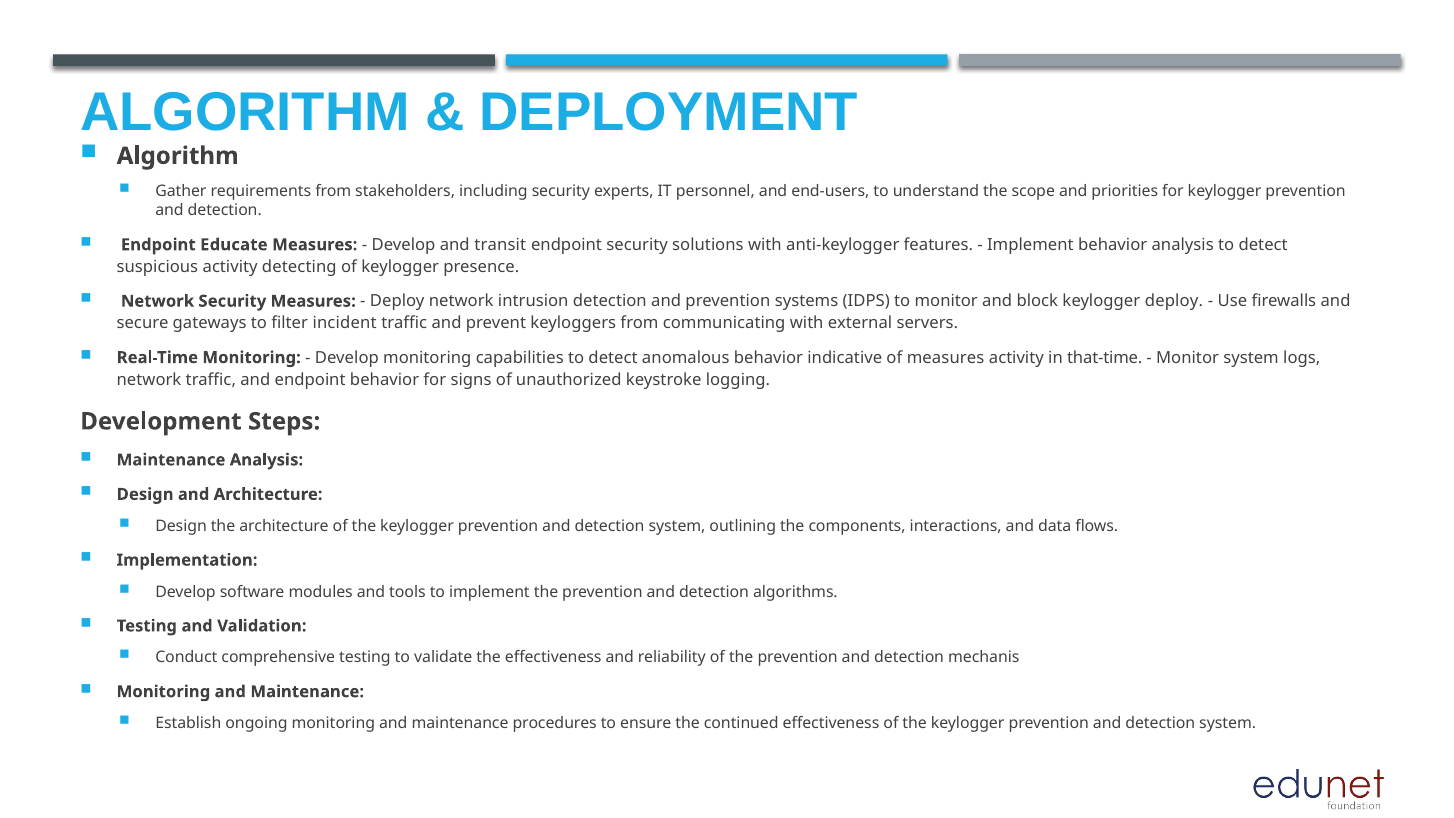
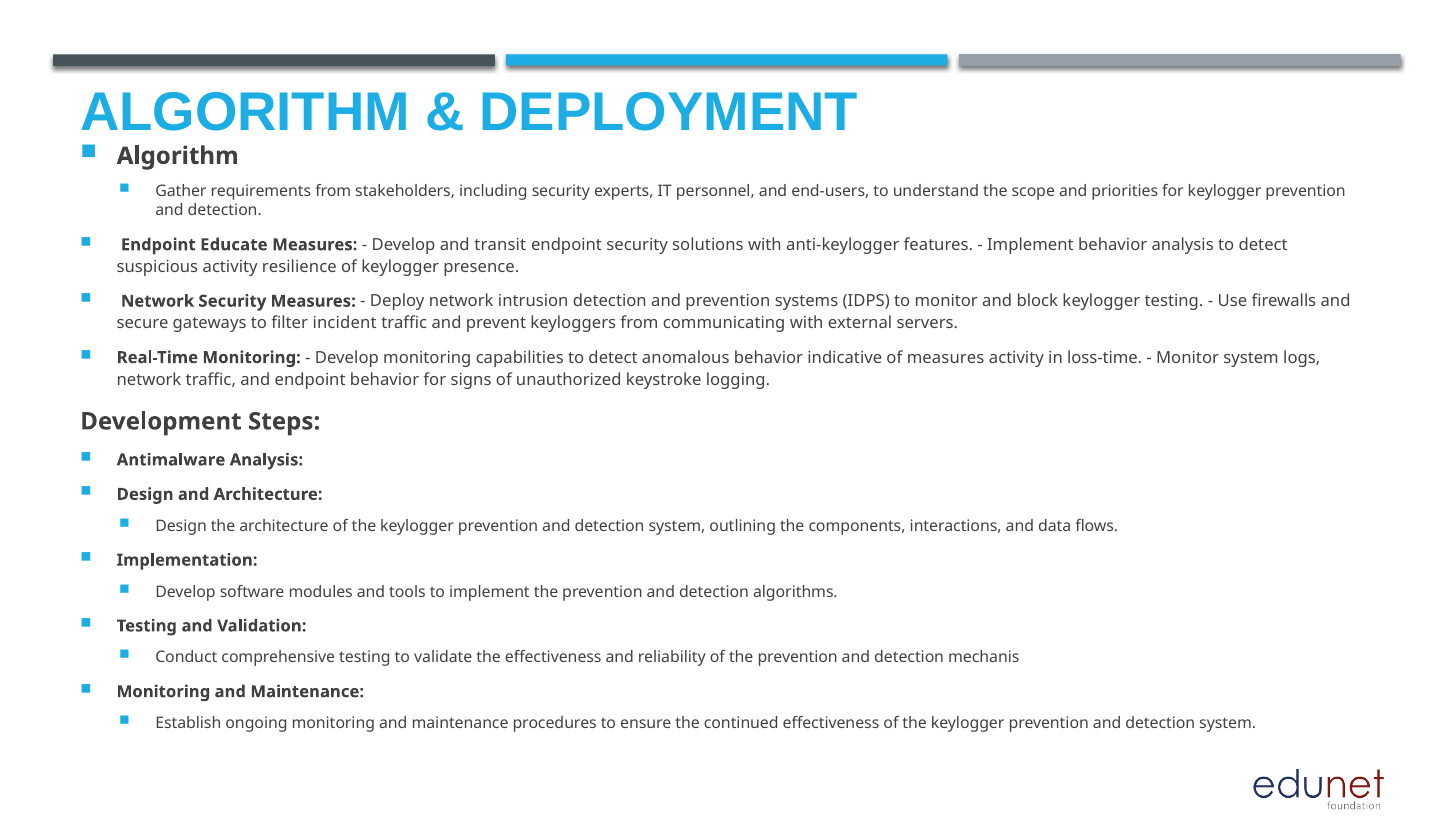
detecting: detecting -> resilience
keylogger deploy: deploy -> testing
that-time: that-time -> loss-time
Maintenance at (171, 460): Maintenance -> Antimalware
